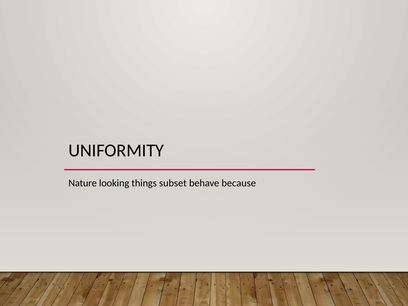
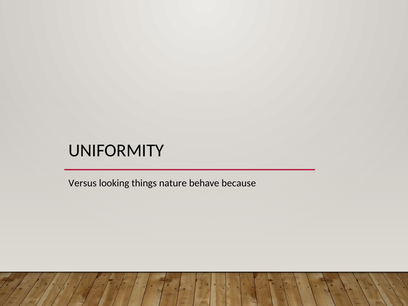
Nature: Nature -> Versus
subset: subset -> nature
